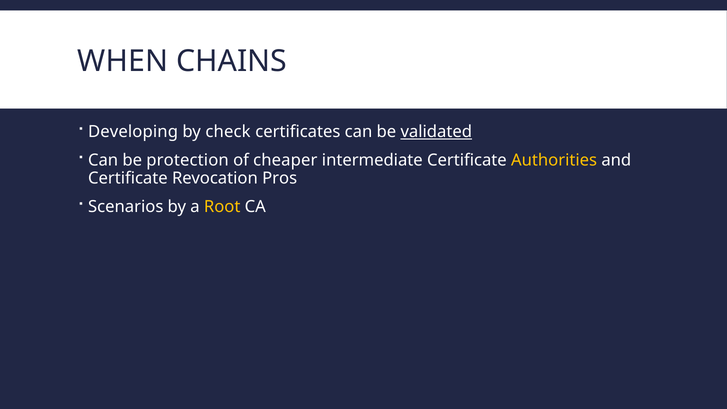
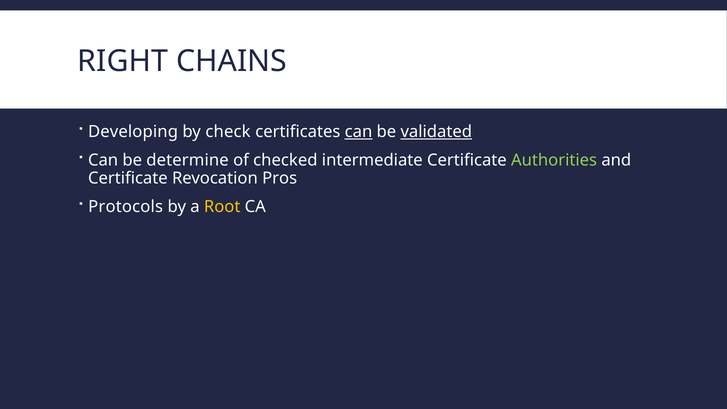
WHEN: WHEN -> RIGHT
can at (359, 132) underline: none -> present
protection: protection -> determine
cheaper: cheaper -> checked
Authorities colour: yellow -> light green
Scenarios: Scenarios -> Protocols
